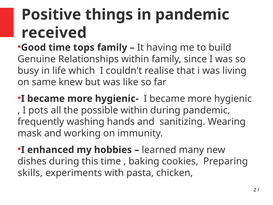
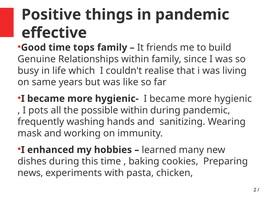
received: received -> effective
having: having -> friends
knew: knew -> years
skills: skills -> news
